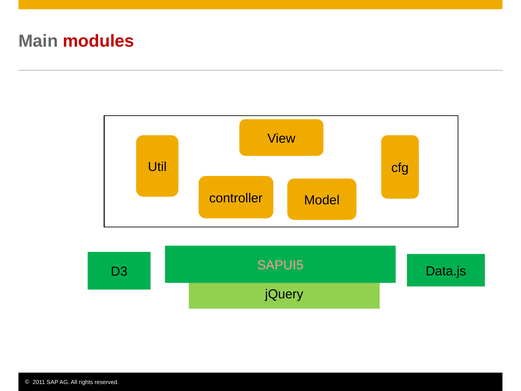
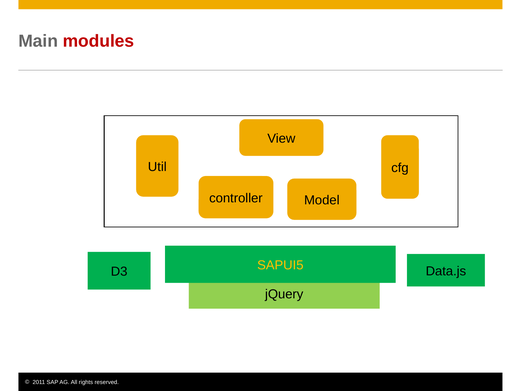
SAPUI5 colour: pink -> yellow
